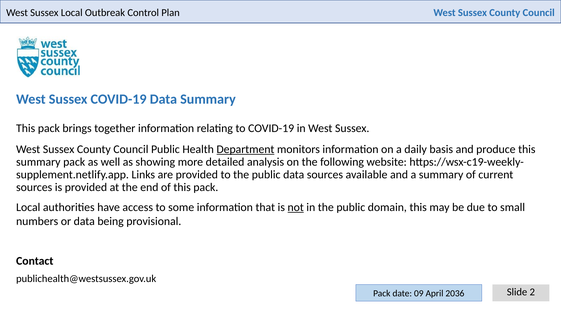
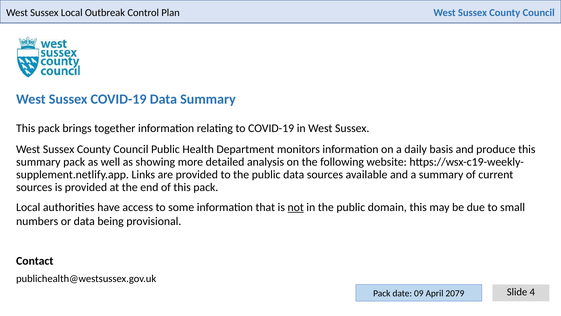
Department underline: present -> none
2: 2 -> 4
2036: 2036 -> 2079
